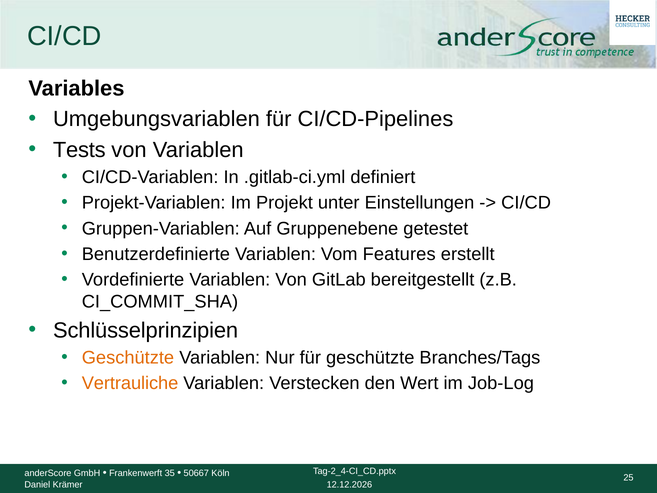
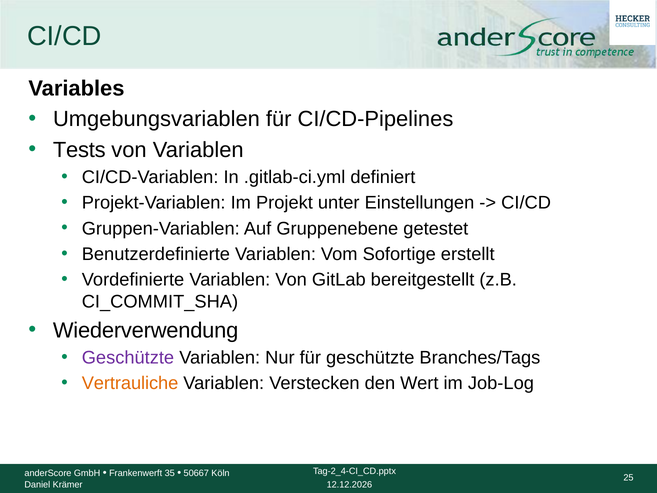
Features: Features -> Sofortige
Schlüsselprinzipien: Schlüsselprinzipien -> Wiederverwendung
Geschützte at (128, 358) colour: orange -> purple
